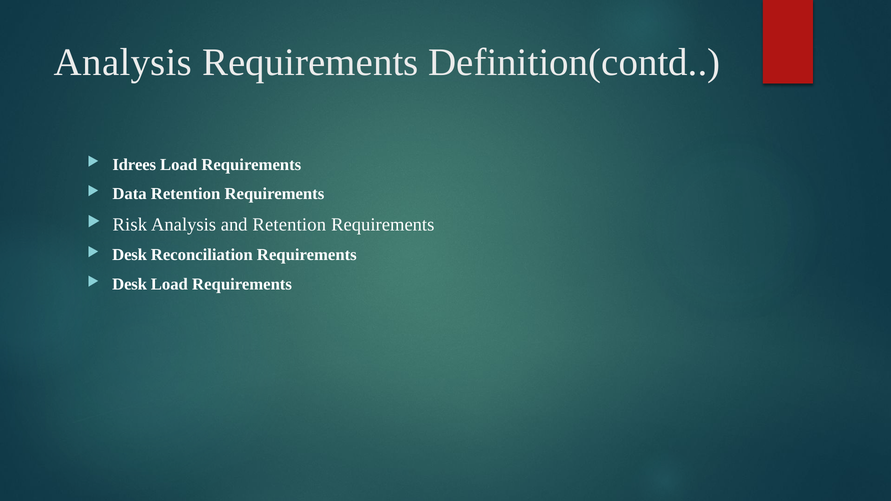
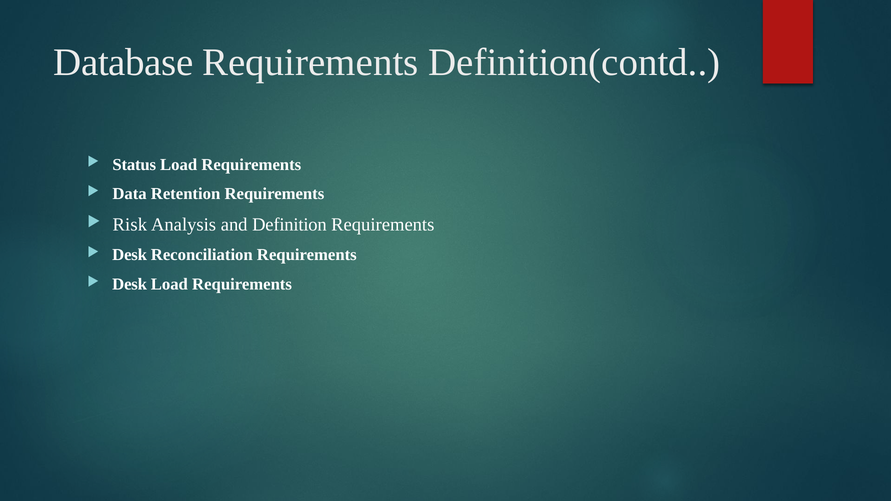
Analysis at (123, 63): Analysis -> Database
Idrees: Idrees -> Status
and Retention: Retention -> Definition
